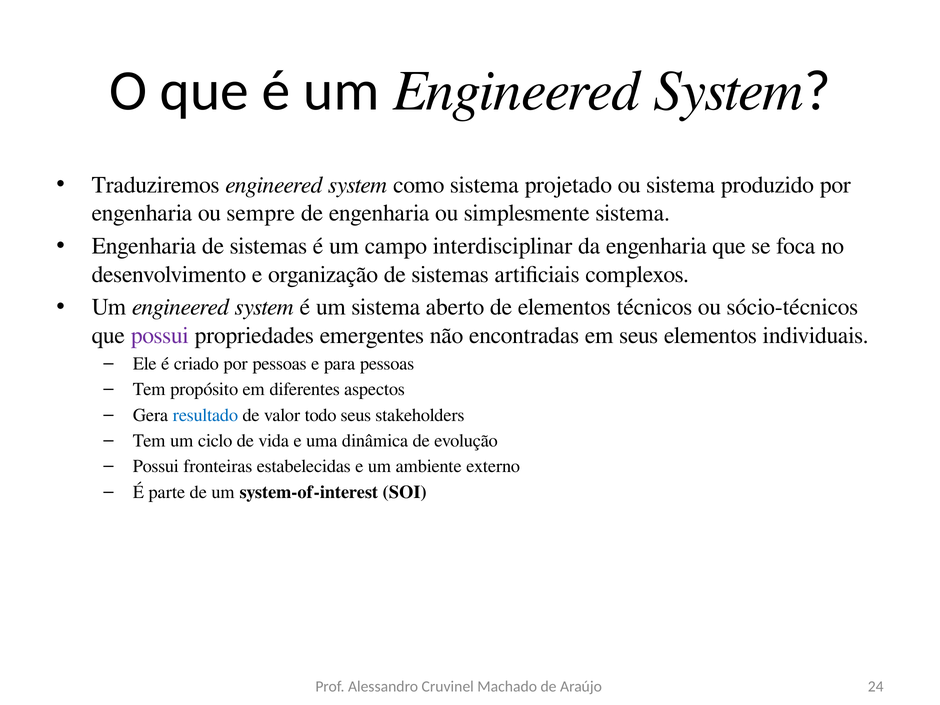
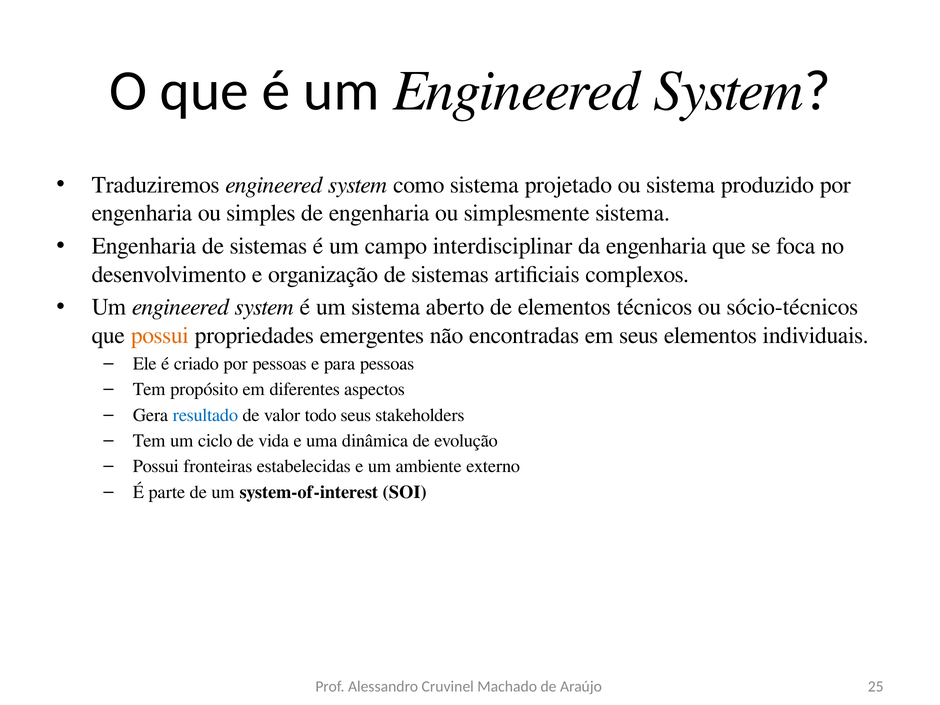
sempre: sempre -> simples
possui at (160, 335) colour: purple -> orange
24: 24 -> 25
